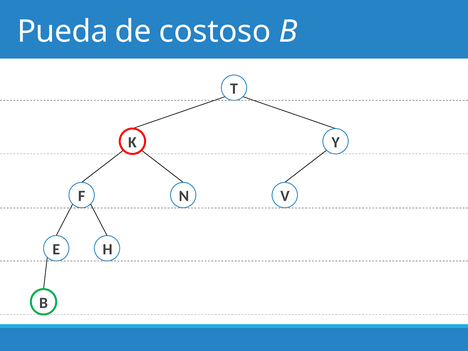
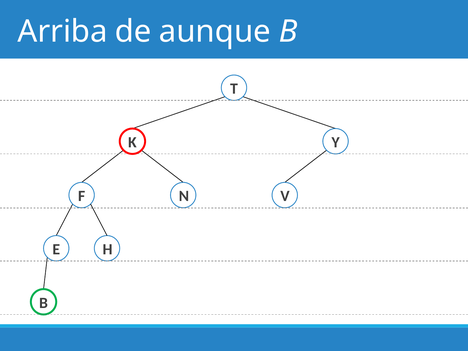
Pueda: Pueda -> Arriba
costoso: costoso -> aunque
